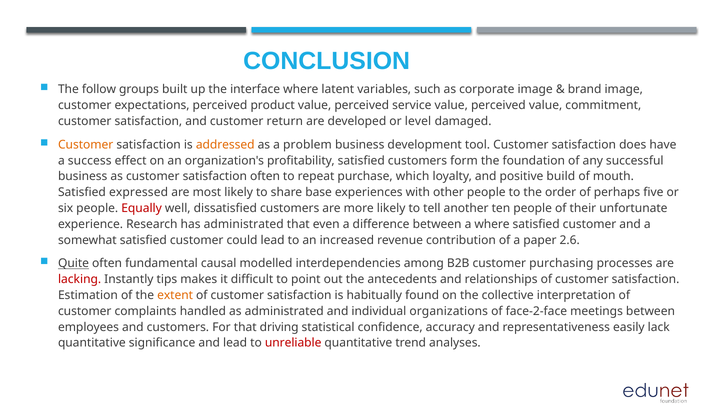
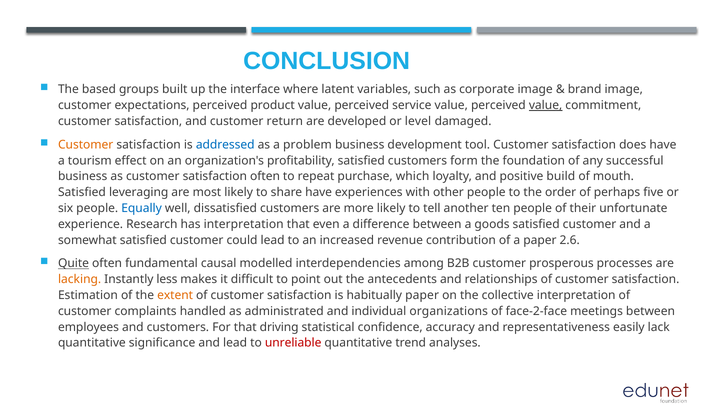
follow: follow -> based
value at (546, 105) underline: none -> present
addressed colour: orange -> blue
success: success -> tourism
expressed: expressed -> leveraging
share base: base -> have
Equally colour: red -> blue
has administrated: administrated -> interpretation
a where: where -> goods
purchasing: purchasing -> prosperous
lacking colour: red -> orange
tips: tips -> less
habitually found: found -> paper
